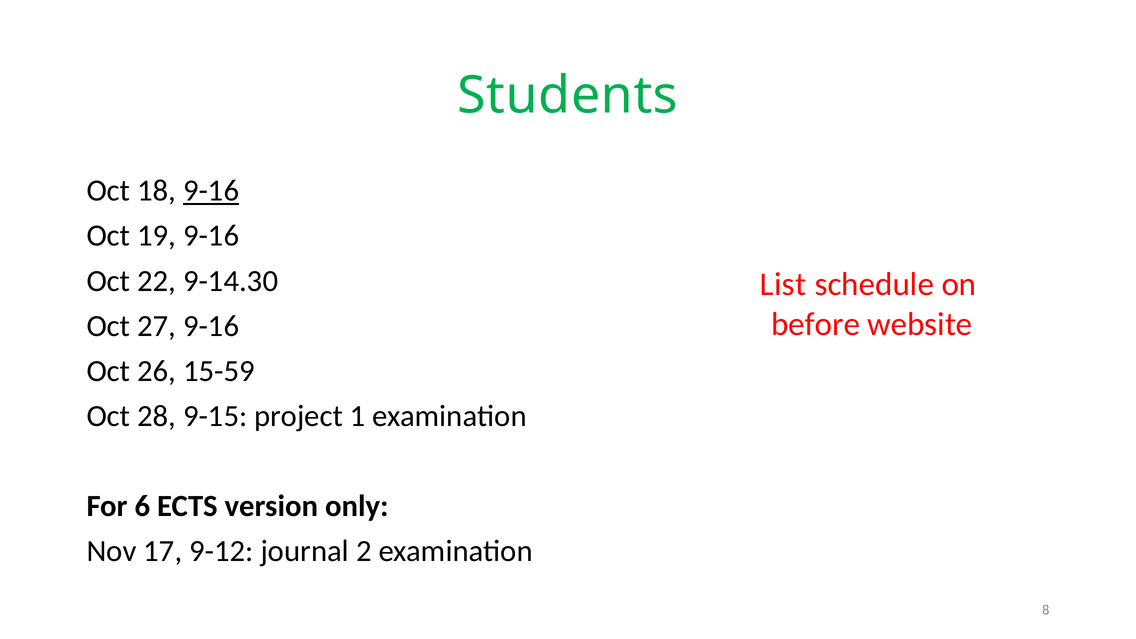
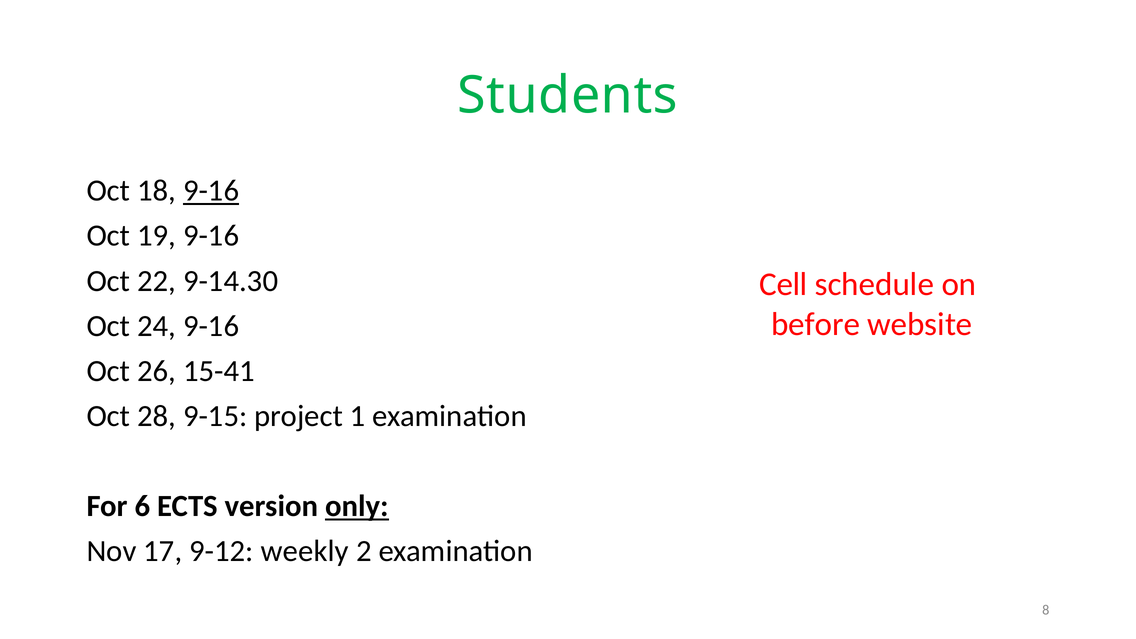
List: List -> Cell
27: 27 -> 24
15-59: 15-59 -> 15-41
only underline: none -> present
journal: journal -> weekly
